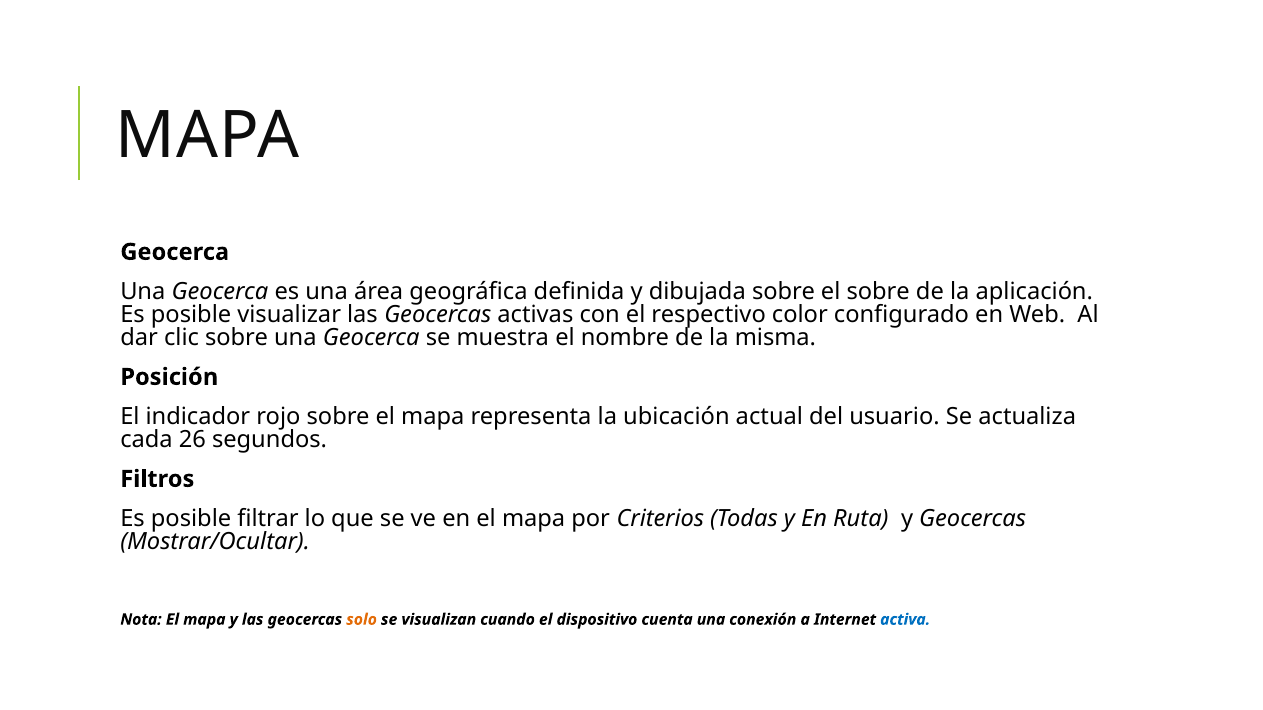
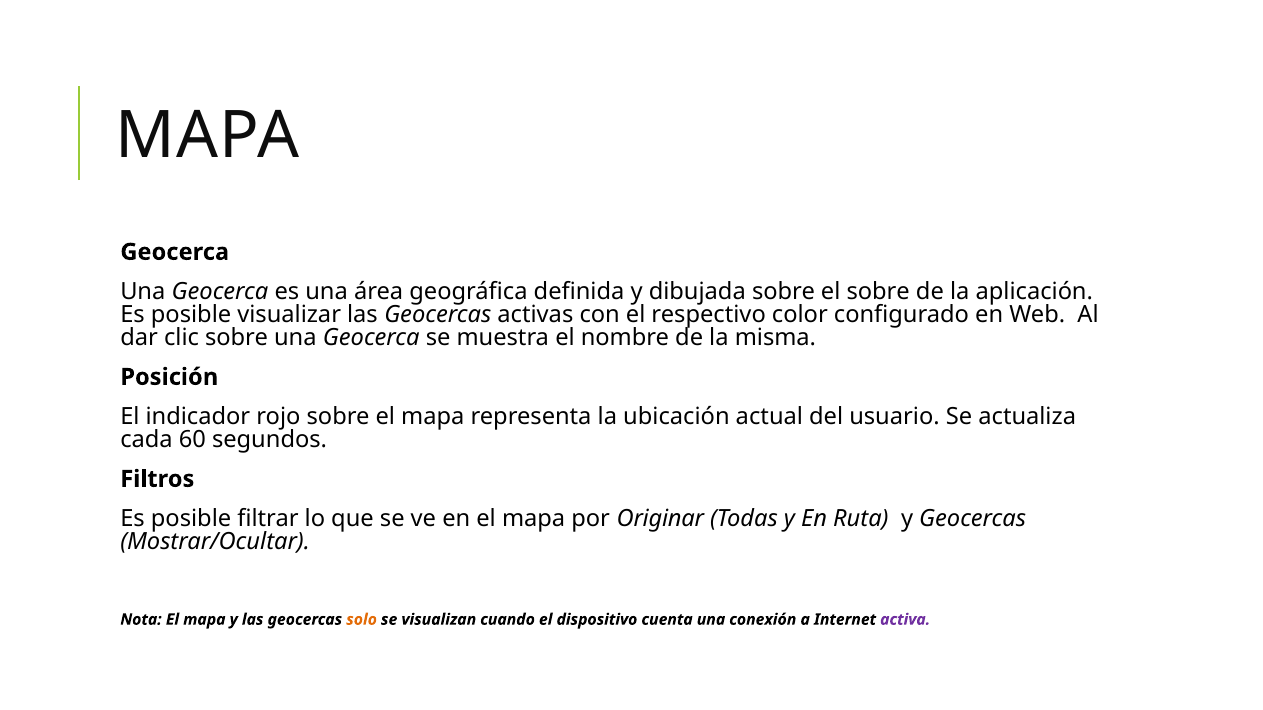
26: 26 -> 60
Criterios: Criterios -> Originar
activa colour: blue -> purple
